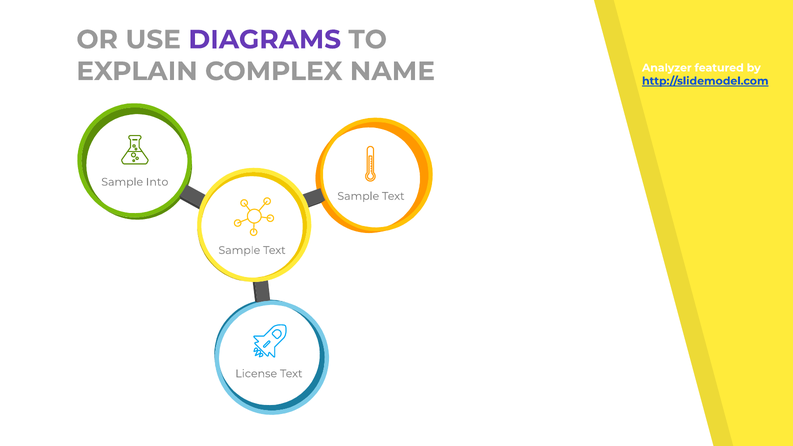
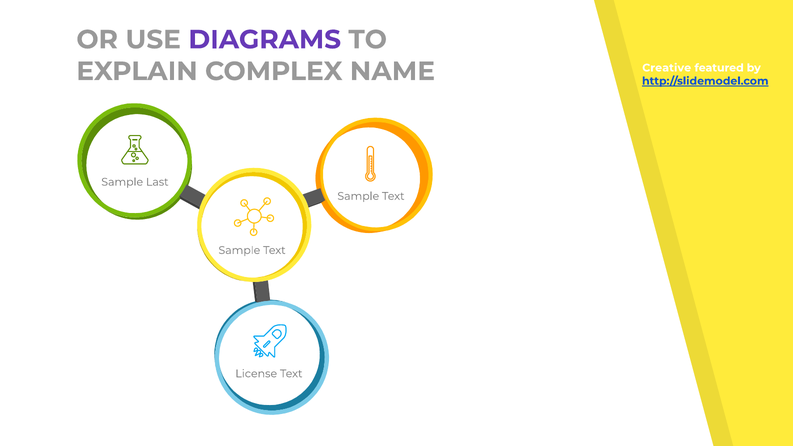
Analyzer: Analyzer -> Creative
Into: Into -> Last
